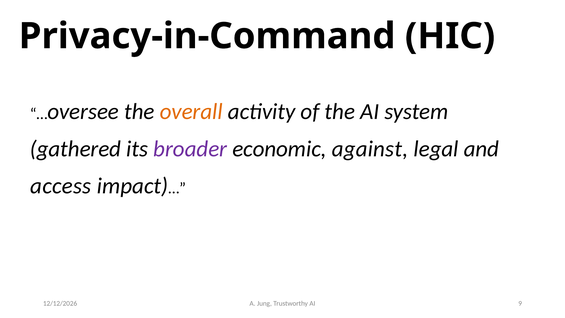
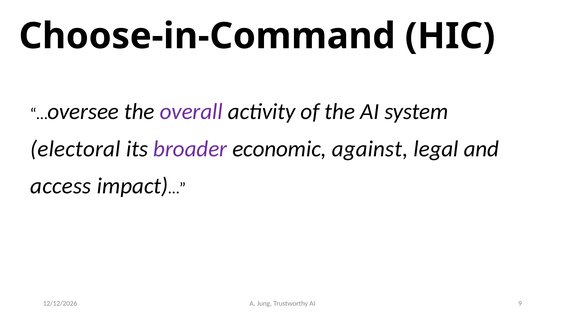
Privacy-in-Command: Privacy-in-Command -> Choose-in-Command
overall colour: orange -> purple
gathered: gathered -> electoral
